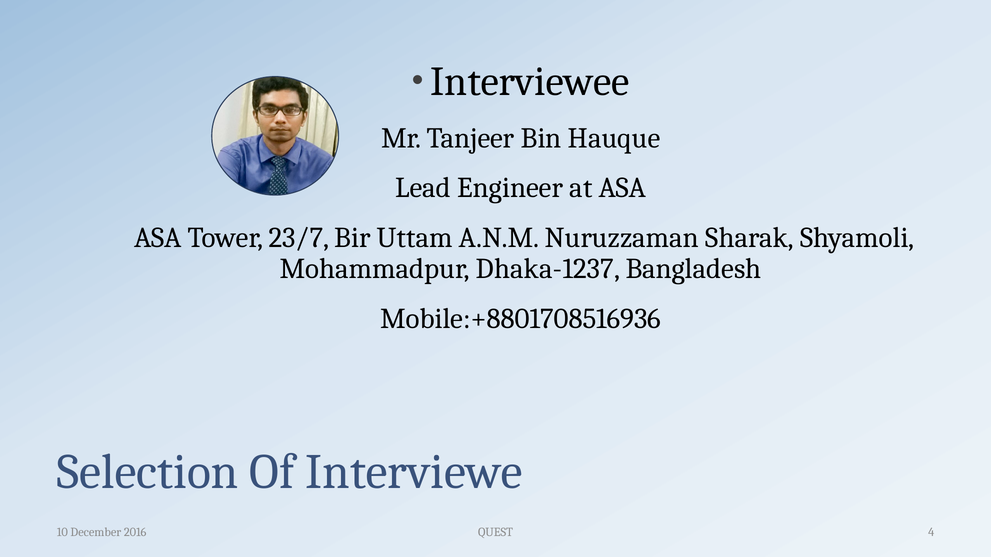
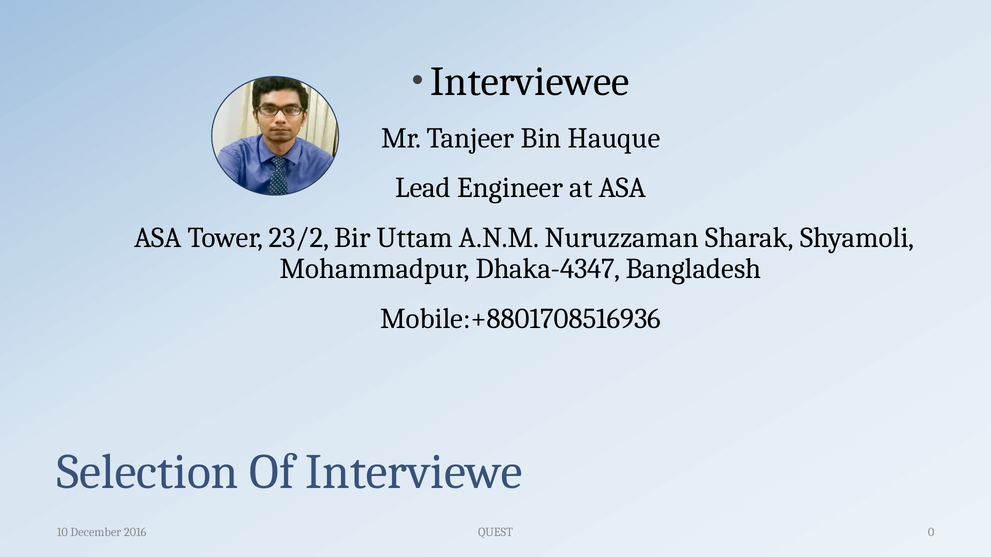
23/7: 23/7 -> 23/2
Dhaka-1237: Dhaka-1237 -> Dhaka-4347
4: 4 -> 0
